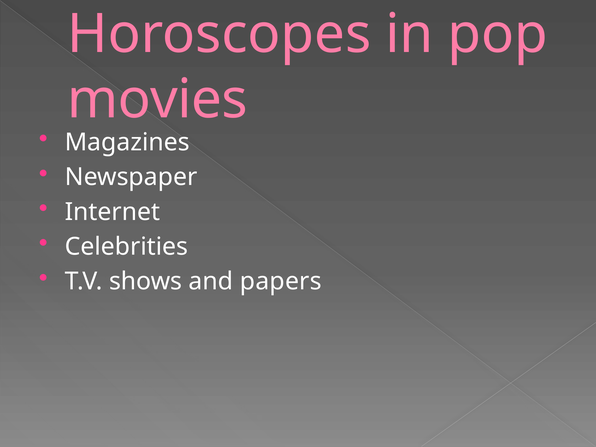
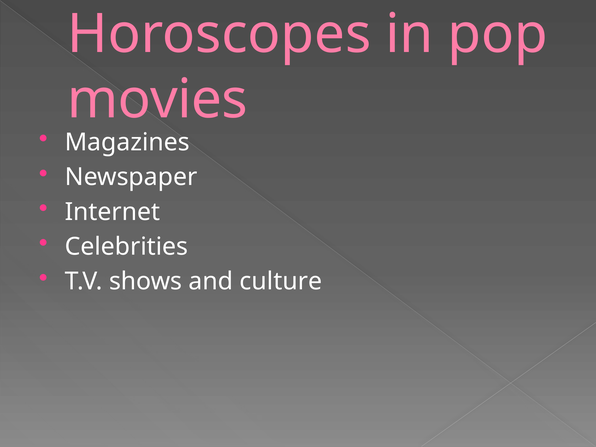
papers: papers -> culture
